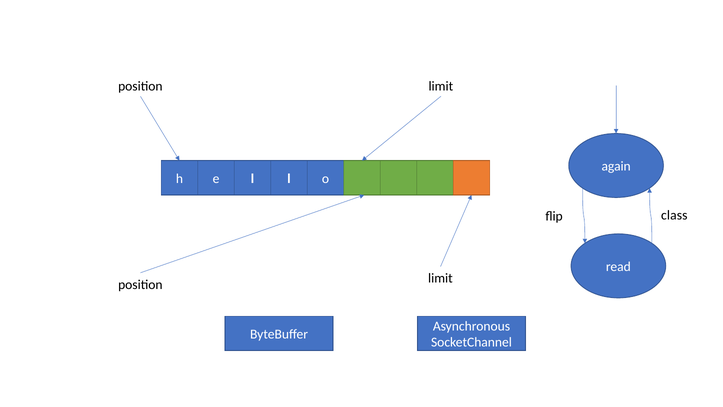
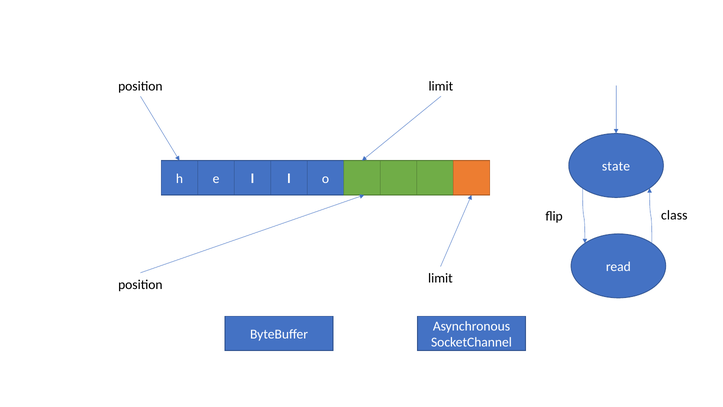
again: again -> state
